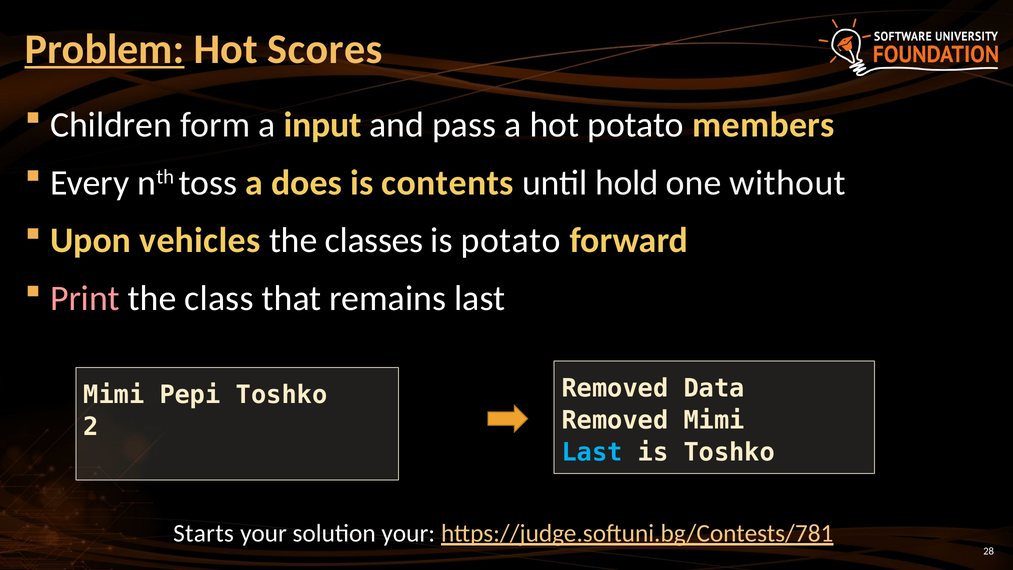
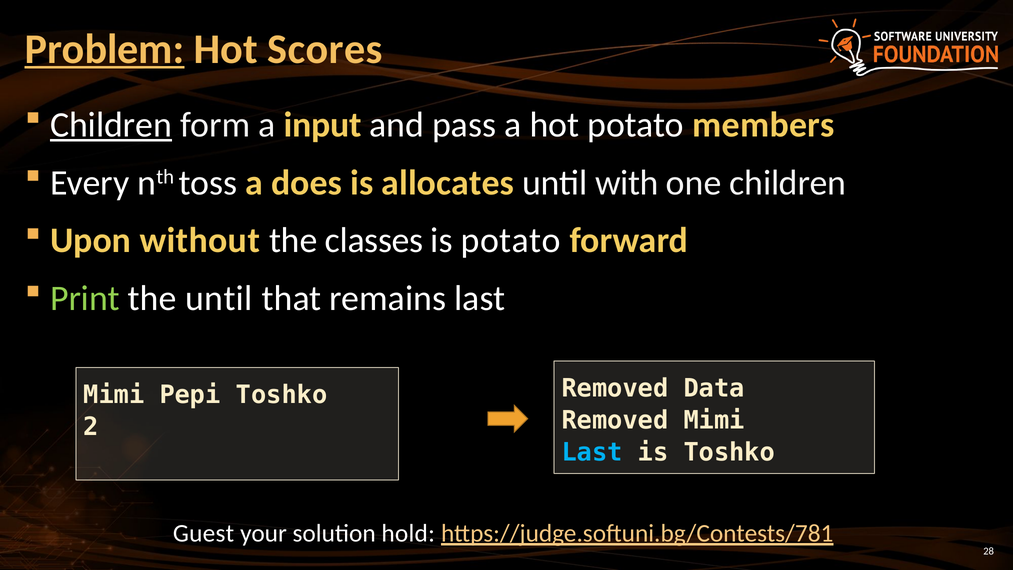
Children at (111, 125) underline: none -> present
contents: contents -> allocates
hold: hold -> with
one without: without -> children
vehicles: vehicles -> without
Print colour: pink -> light green
the class: class -> until
Starts: Starts -> Guest
solution your: your -> hold
